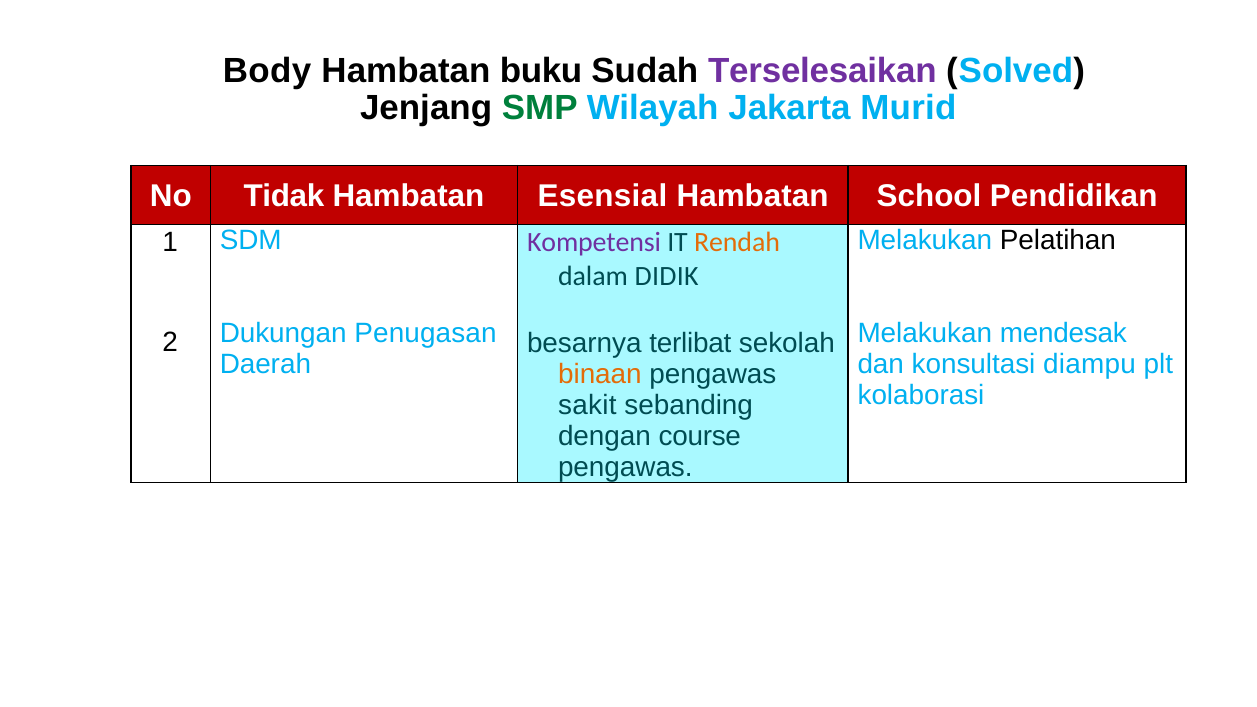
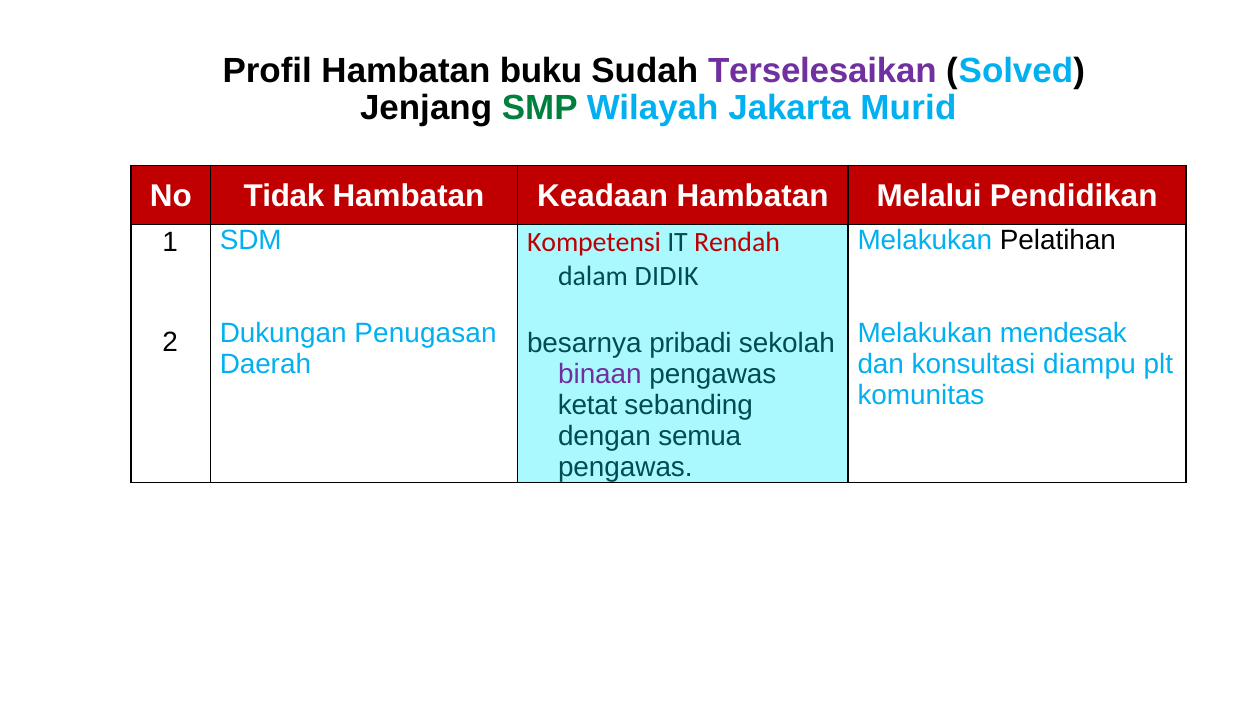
Body: Body -> Profil
Esensial: Esensial -> Keadaan
School: School -> Melalui
Kompetensi colour: purple -> red
Rendah colour: orange -> red
terlibat: terlibat -> pribadi
binaan colour: orange -> purple
kolaborasi: kolaborasi -> komunitas
sakit: sakit -> ketat
course: course -> semua
